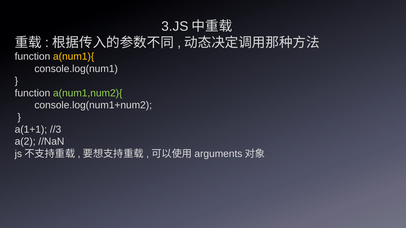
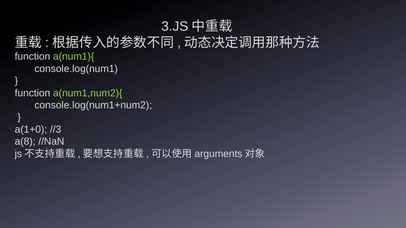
a(num1){ colour: yellow -> light green
a(1+1: a(1+1 -> a(1+0
a(2: a(2 -> a(8
